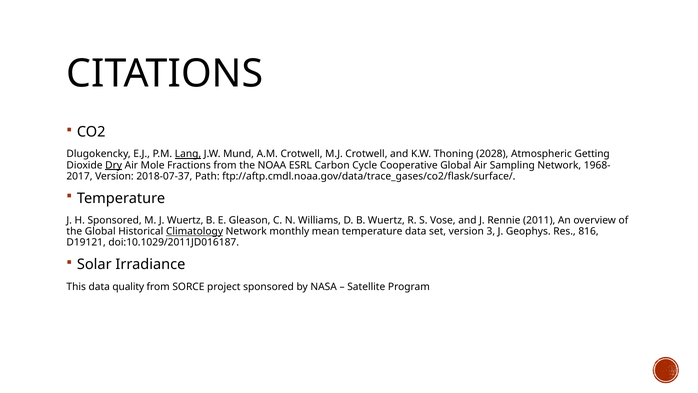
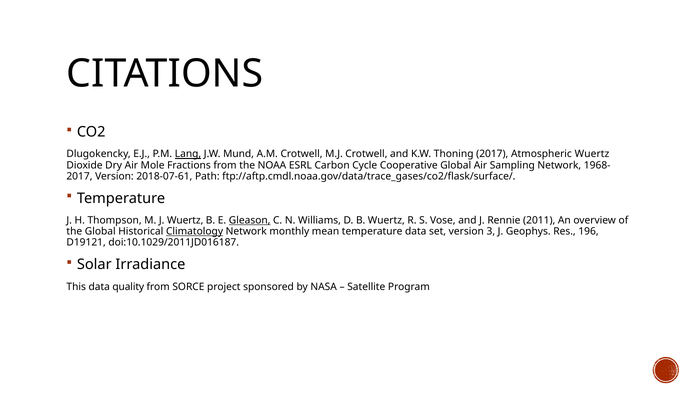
Thoning 2028: 2028 -> 2017
Atmospheric Getting: Getting -> Wuertz
Dry underline: present -> none
2018-07-37: 2018-07-37 -> 2018-07-61
H Sponsored: Sponsored -> Thompson
Gleason underline: none -> present
816: 816 -> 196
